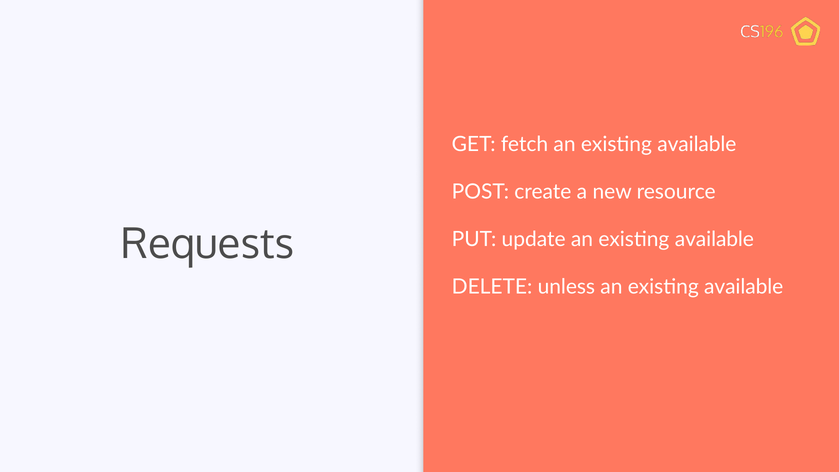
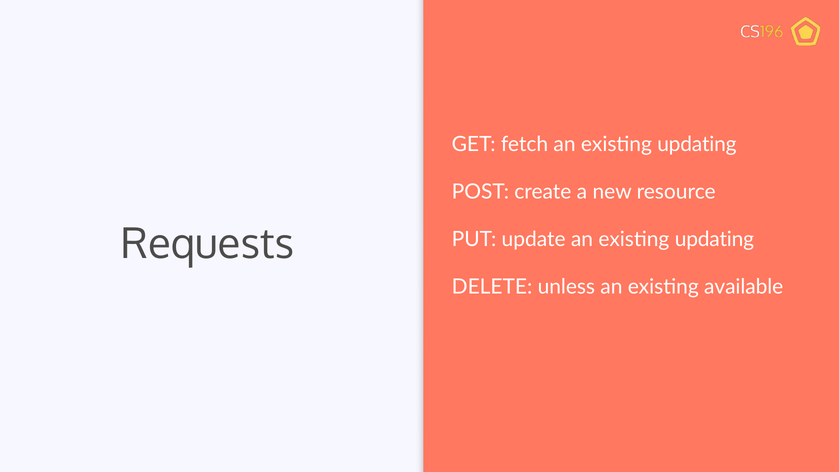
fetch an existing available: available -> updating
update an existing available: available -> updating
